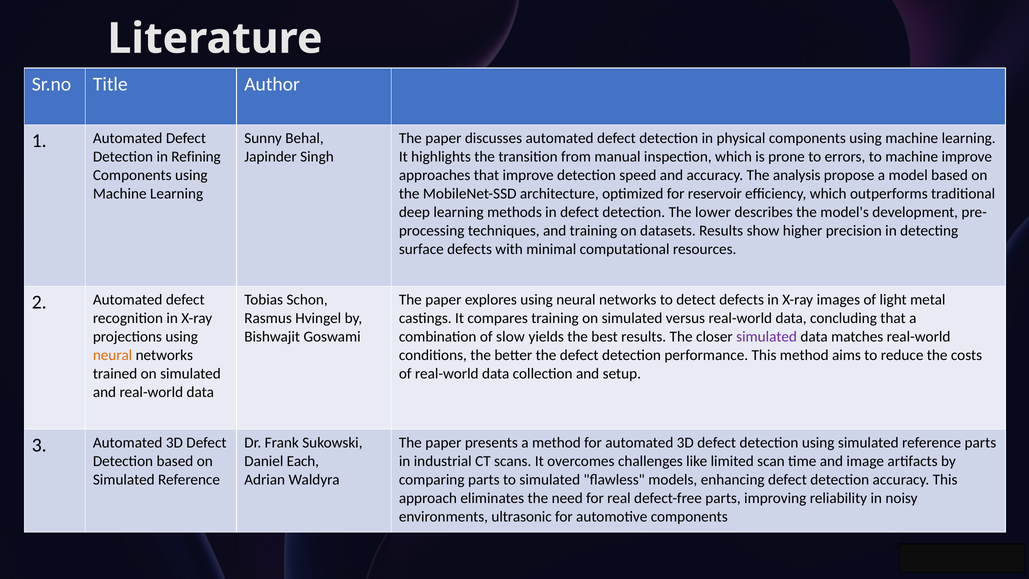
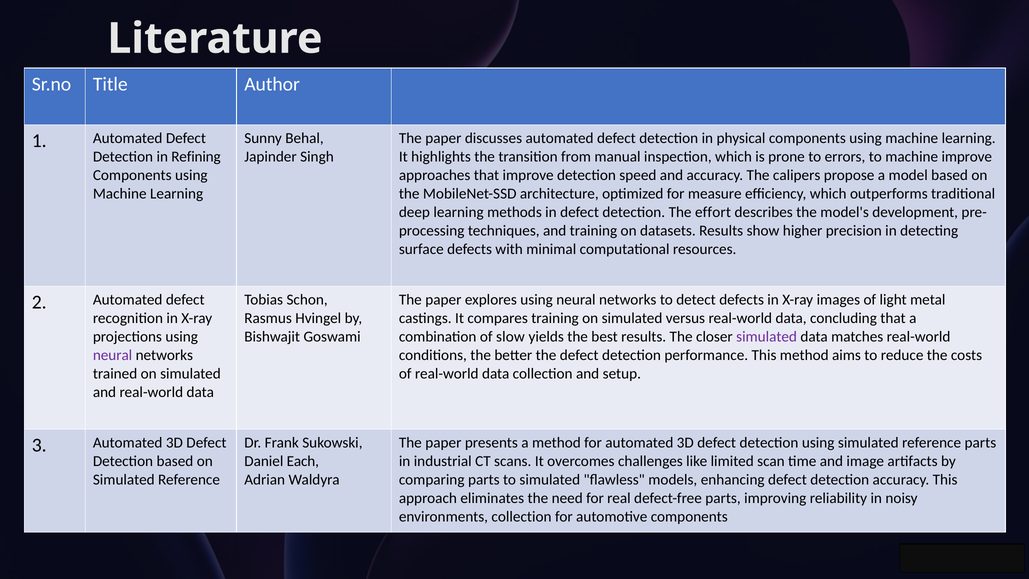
analysis: analysis -> calipers
reservoir: reservoir -> measure
lower: lower -> effort
neural at (113, 355) colour: orange -> purple
environments ultrasonic: ultrasonic -> collection
